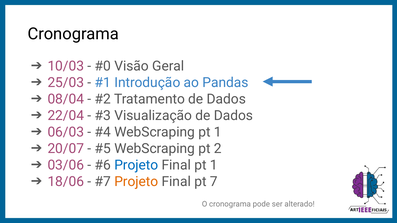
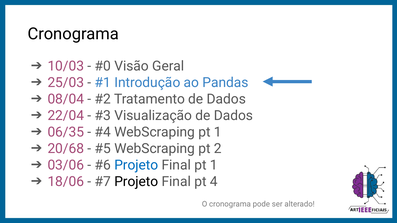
06/03: 06/03 -> 06/35
20/07: 20/07 -> 20/68
Projeto at (136, 182) colour: orange -> black
7: 7 -> 4
